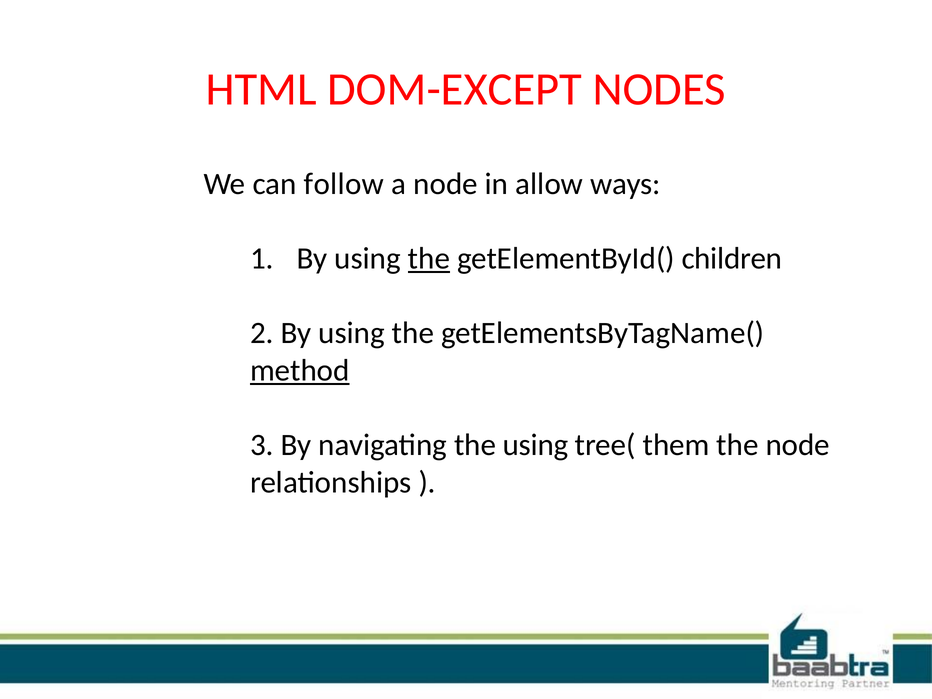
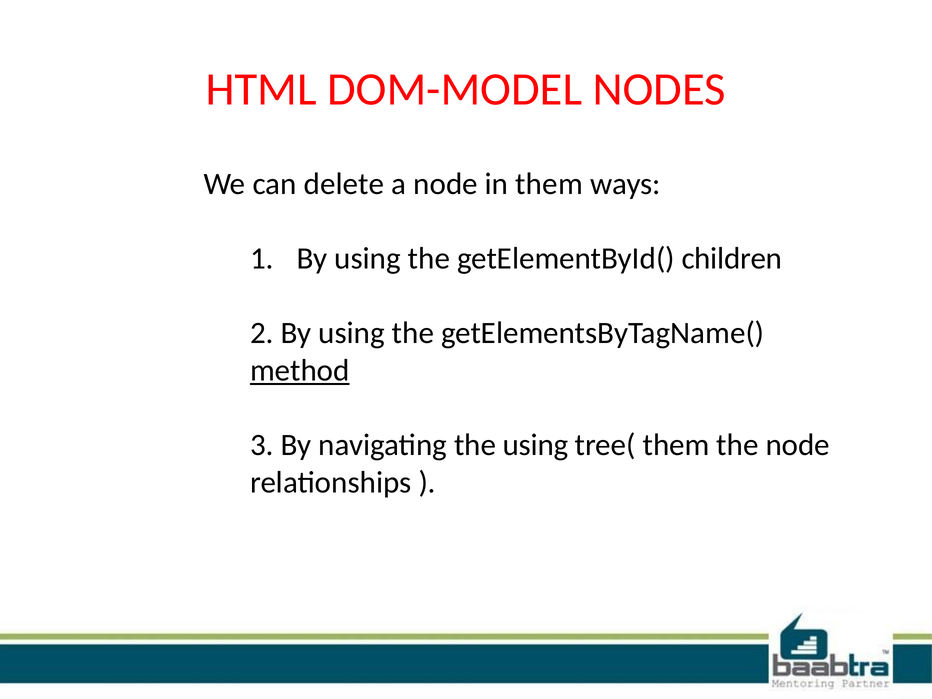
DOM-EXCEPT: DOM-EXCEPT -> DOM-MODEL
follow: follow -> delete
in allow: allow -> them
the at (429, 259) underline: present -> none
